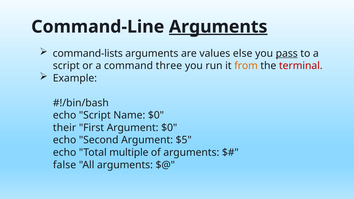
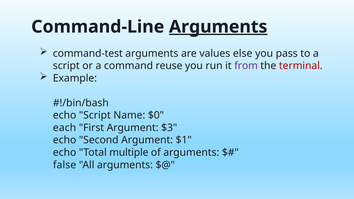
command-lists: command-lists -> command-test
pass underline: present -> none
three: three -> reuse
from colour: orange -> purple
their: their -> each
Argument $0: $0 -> $3
$5: $5 -> $1
